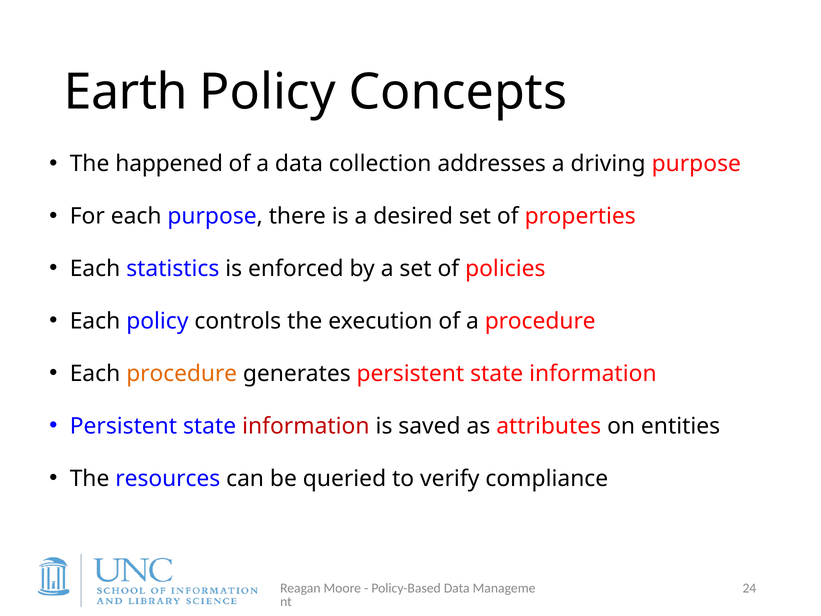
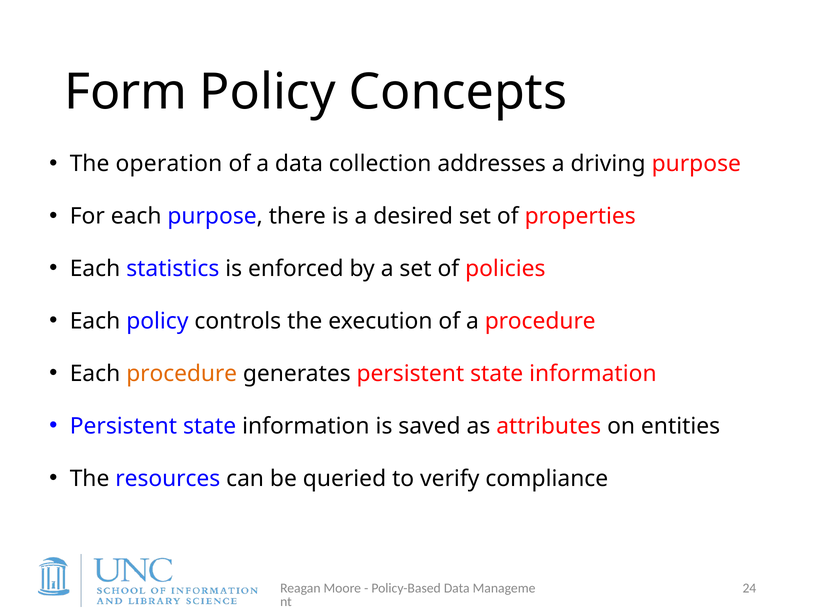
Earth: Earth -> Form
happened: happened -> operation
information at (306, 426) colour: red -> black
